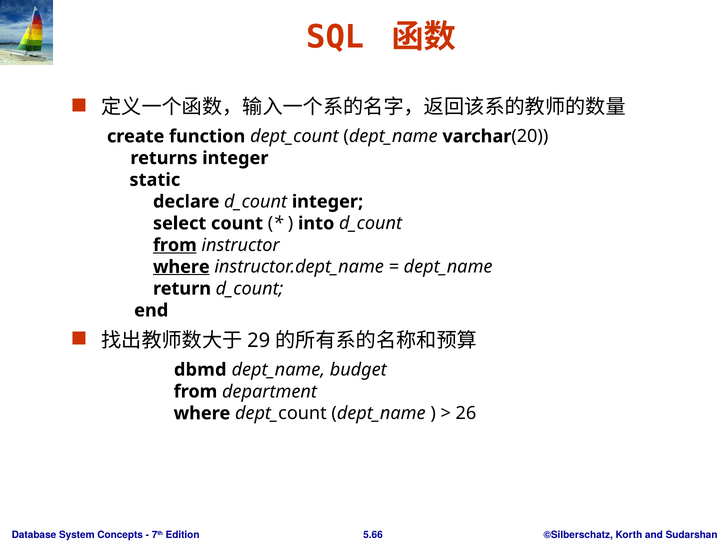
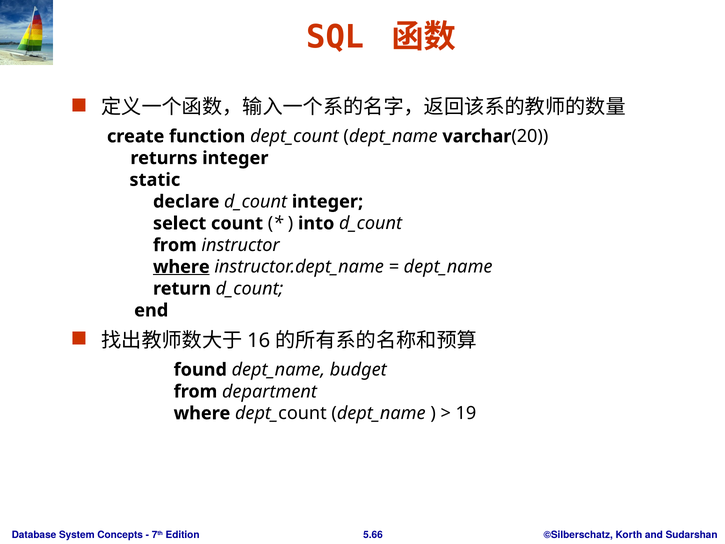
from at (175, 245) underline: present -> none
29: 29 -> 16
dbmd: dbmd -> found
26: 26 -> 19
